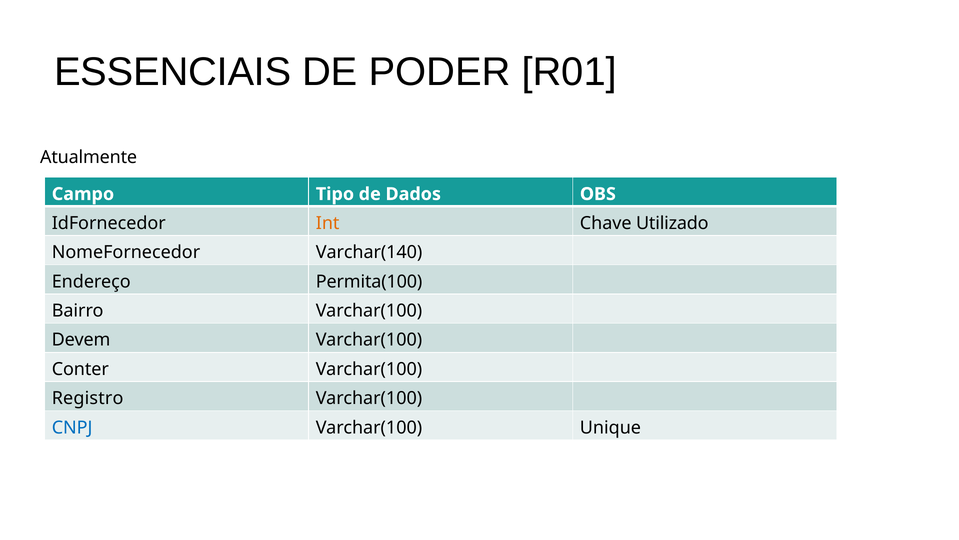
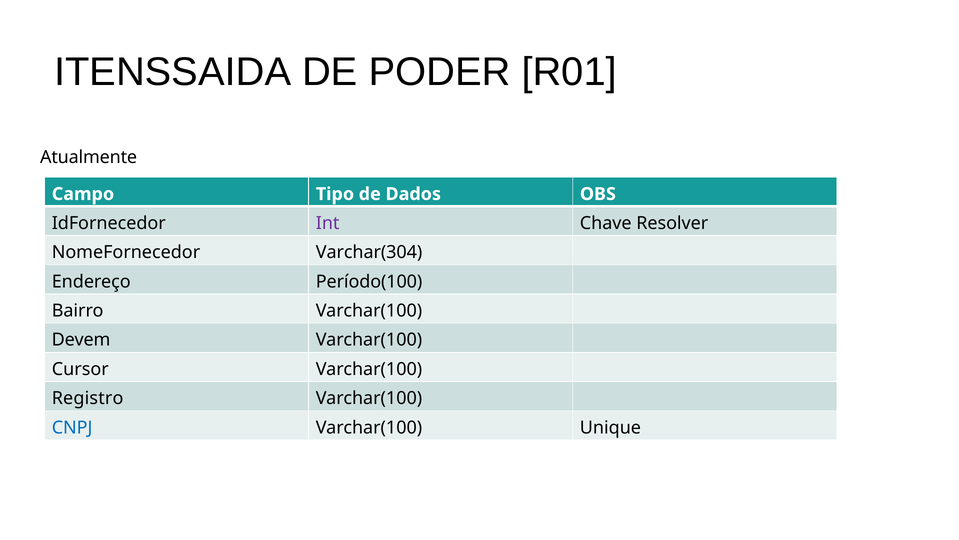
ESSENCIAIS: ESSENCIAIS -> ITENSSAIDA
Int colour: orange -> purple
Utilizado: Utilizado -> Resolver
Varchar(140: Varchar(140 -> Varchar(304
Permita(100: Permita(100 -> Período(100
Conter: Conter -> Cursor
